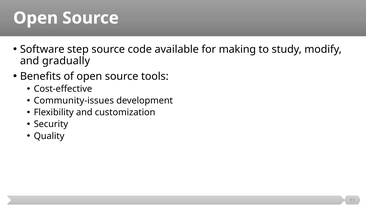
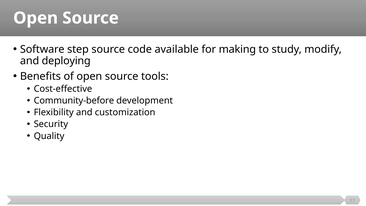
gradually: gradually -> deploying
Community-issues: Community-issues -> Community-before
